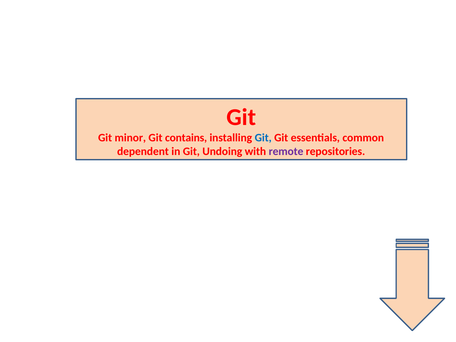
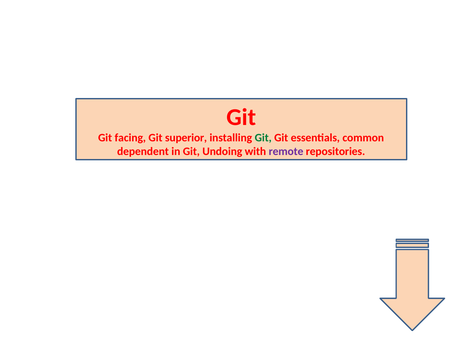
minor: minor -> facing
contains: contains -> superior
Git at (263, 138) colour: blue -> green
